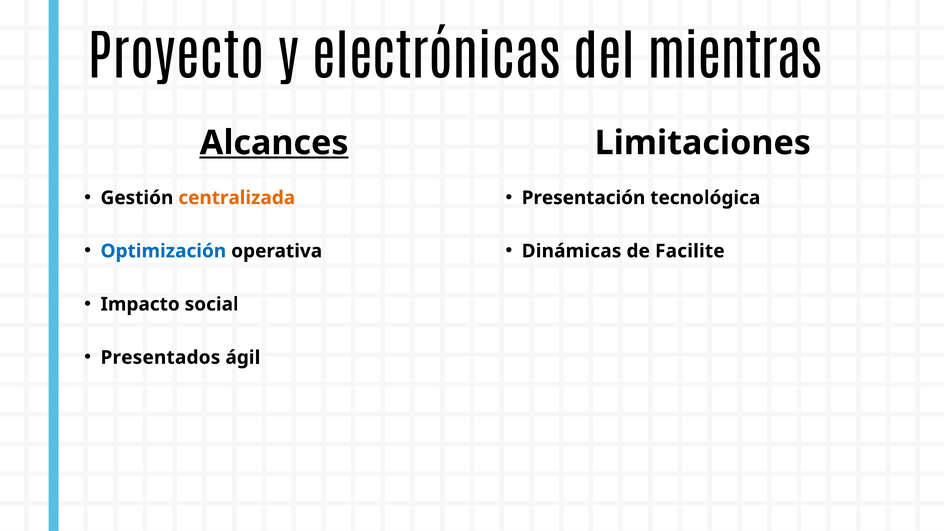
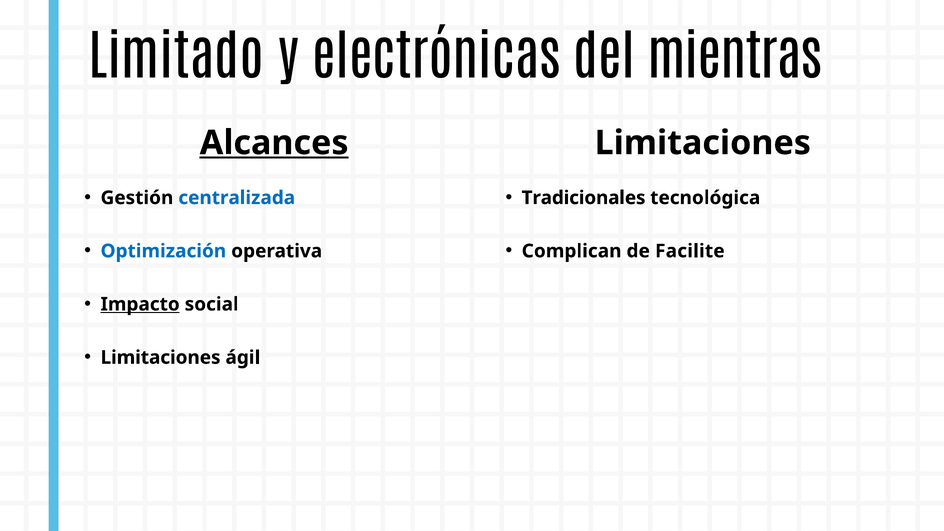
Proyecto: Proyecto -> Limitado
centralizada colour: orange -> blue
Presentación: Presentación -> Tradicionales
Dinámicas: Dinámicas -> Complican
Impacto underline: none -> present
Presentados at (160, 358): Presentados -> Limitaciones
